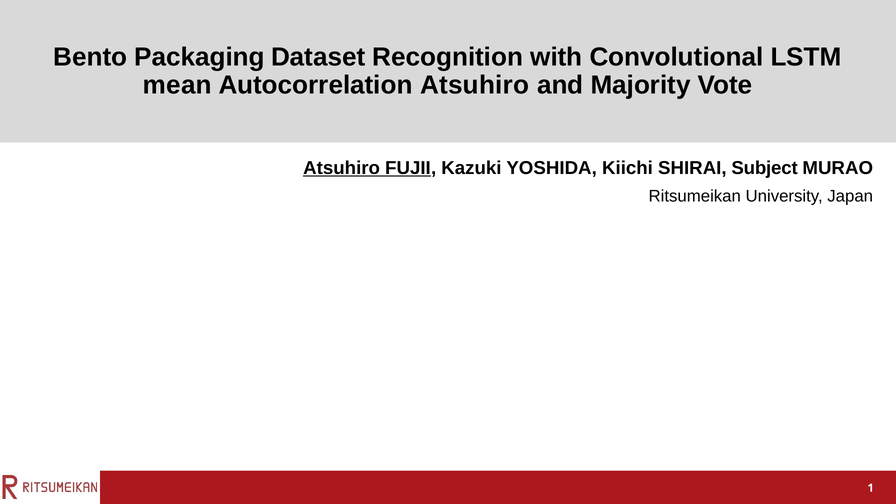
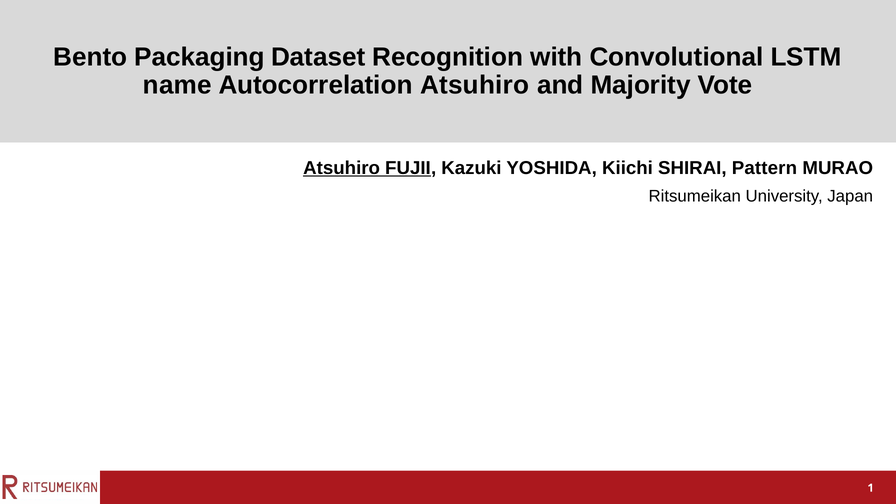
mean: mean -> name
Subject: Subject -> Pattern
